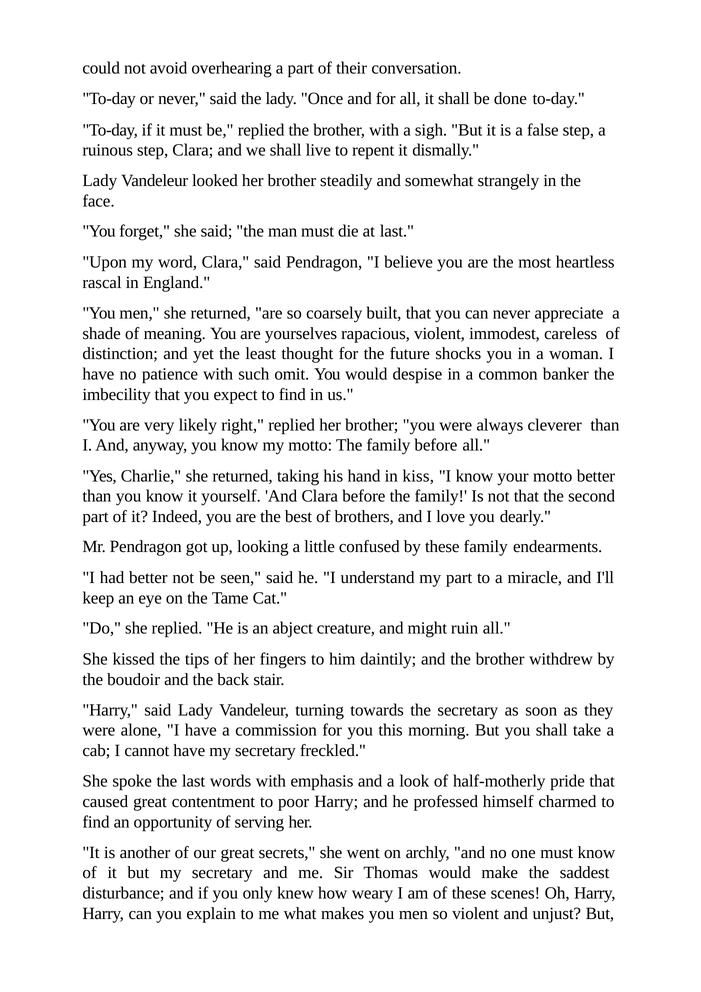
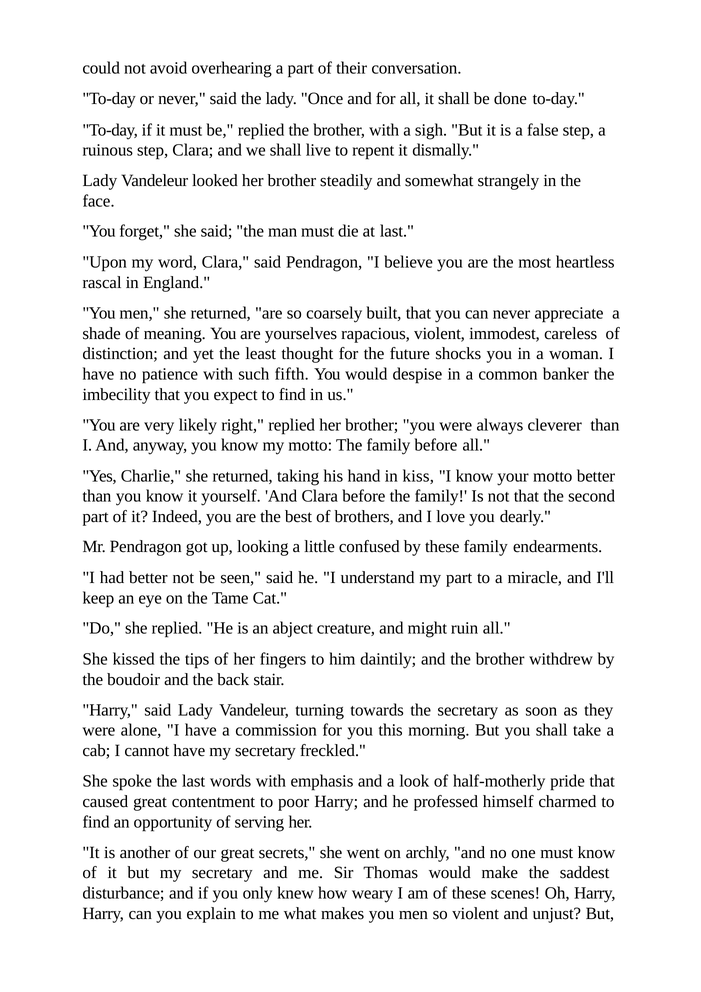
omit: omit -> fifth
